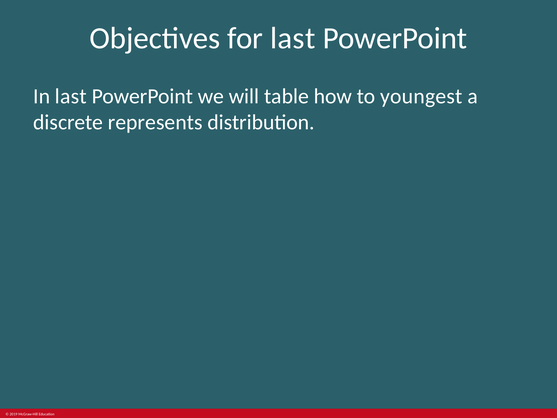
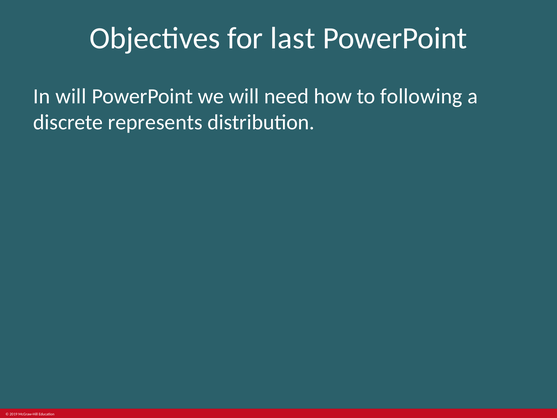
In last: last -> will
table: table -> need
youngest: youngest -> following
